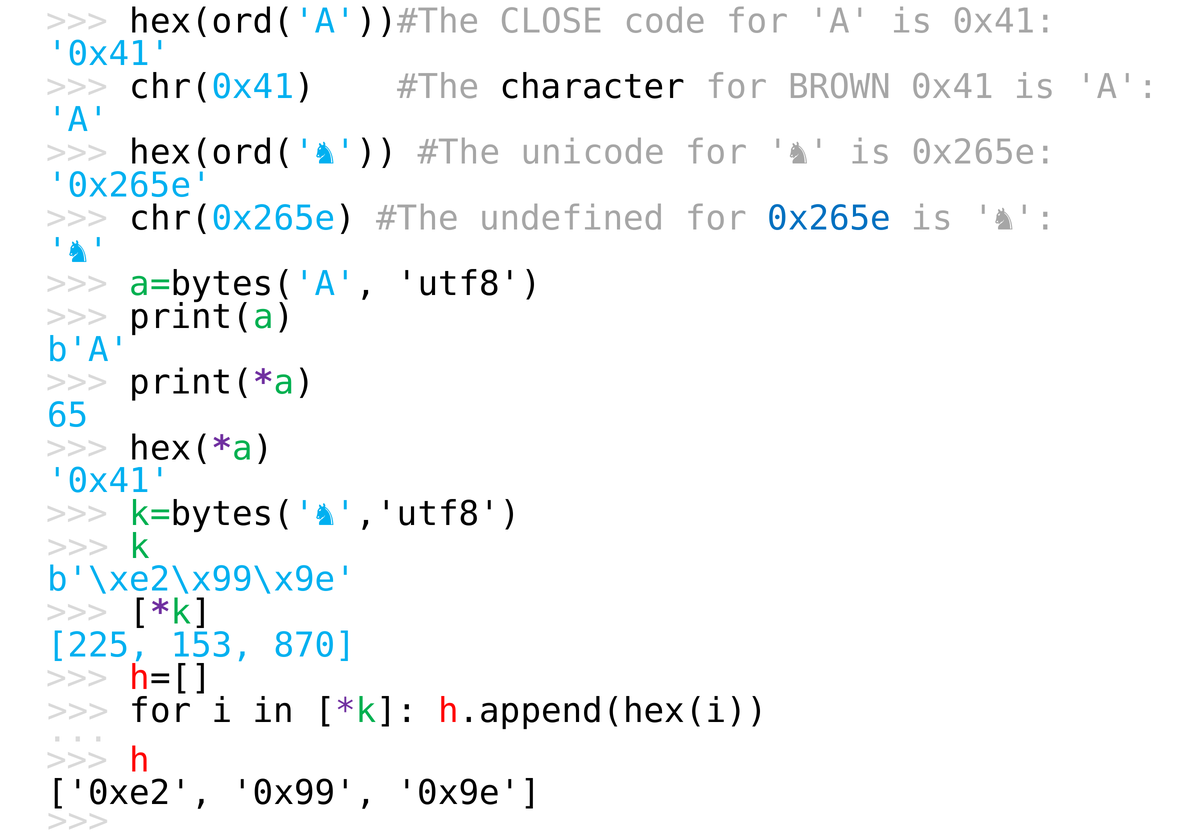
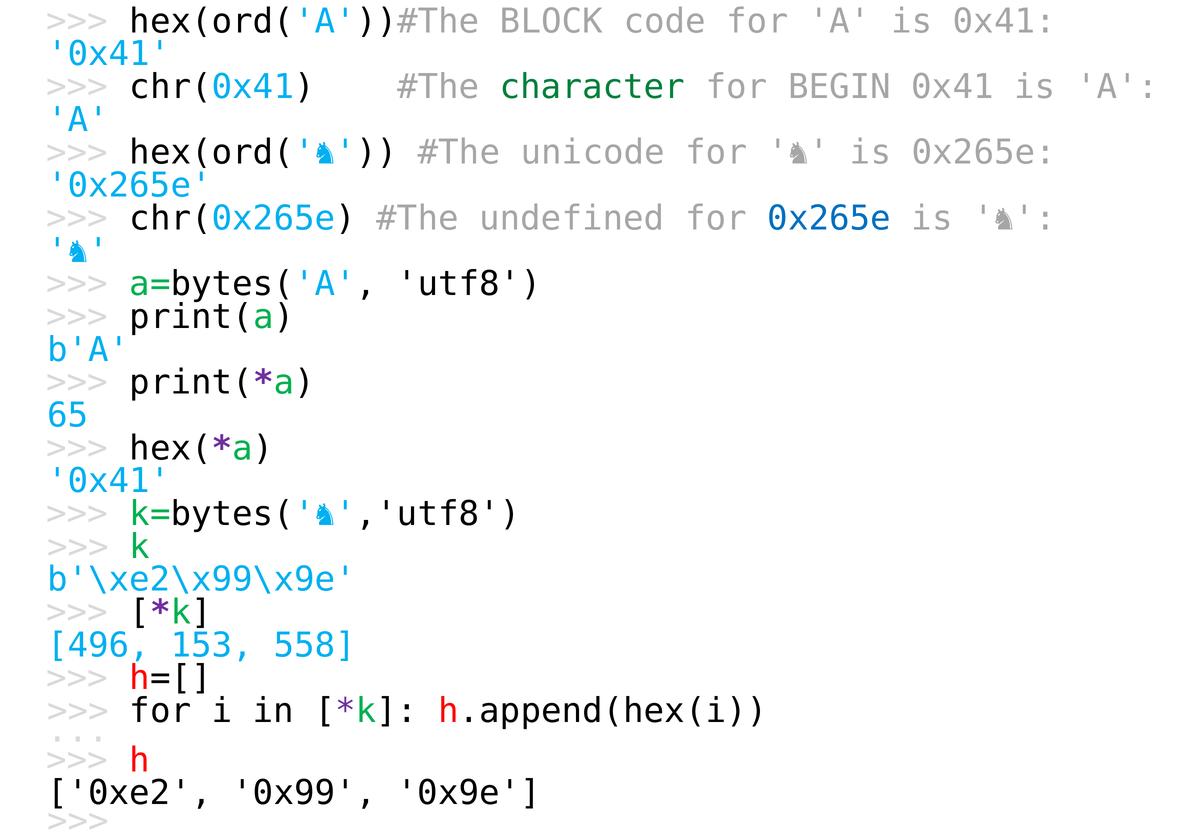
CLOSE: CLOSE -> BLOCK
character colour: black -> green
BROWN: BROWN -> BEGIN
225: 225 -> 496
870: 870 -> 558
